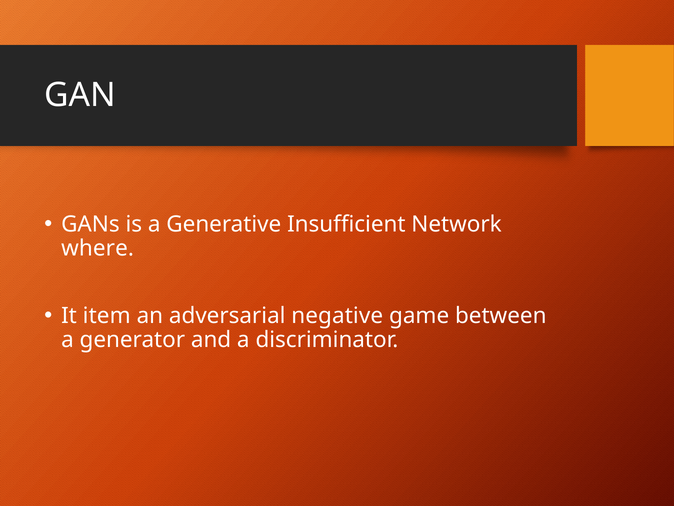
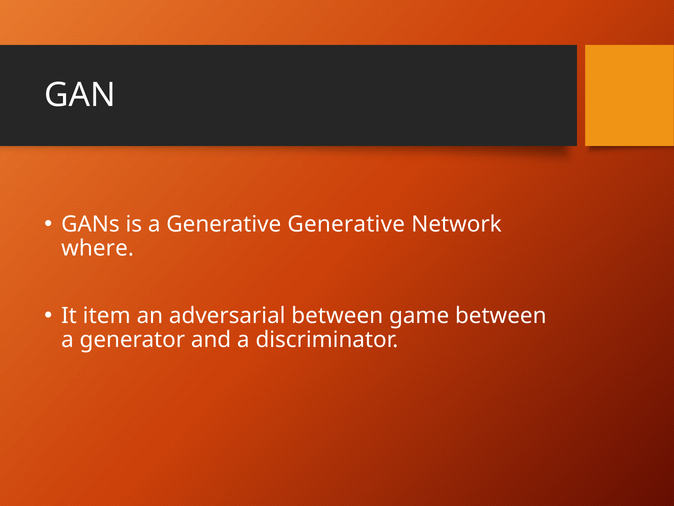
Generative Insufficient: Insufficient -> Generative
adversarial negative: negative -> between
